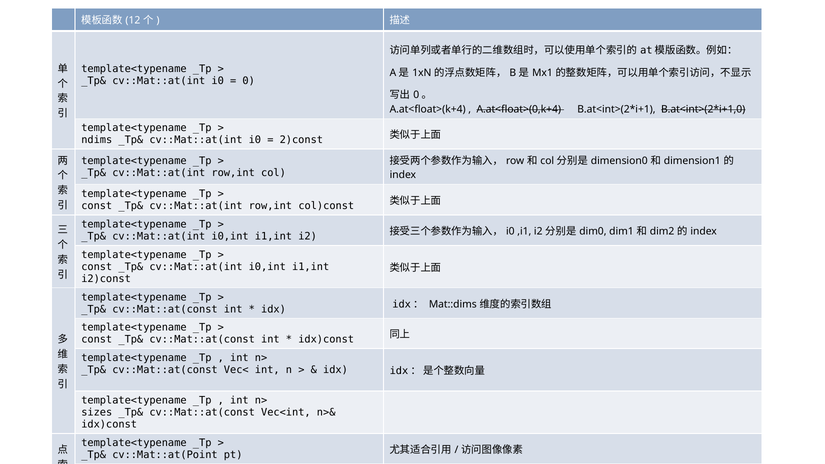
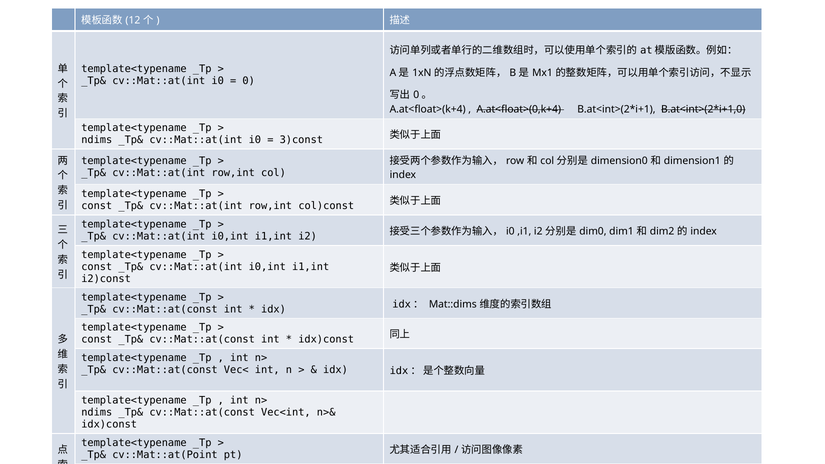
2)const: 2)const -> 3)const
sizes at (97, 412): sizes -> ndims
